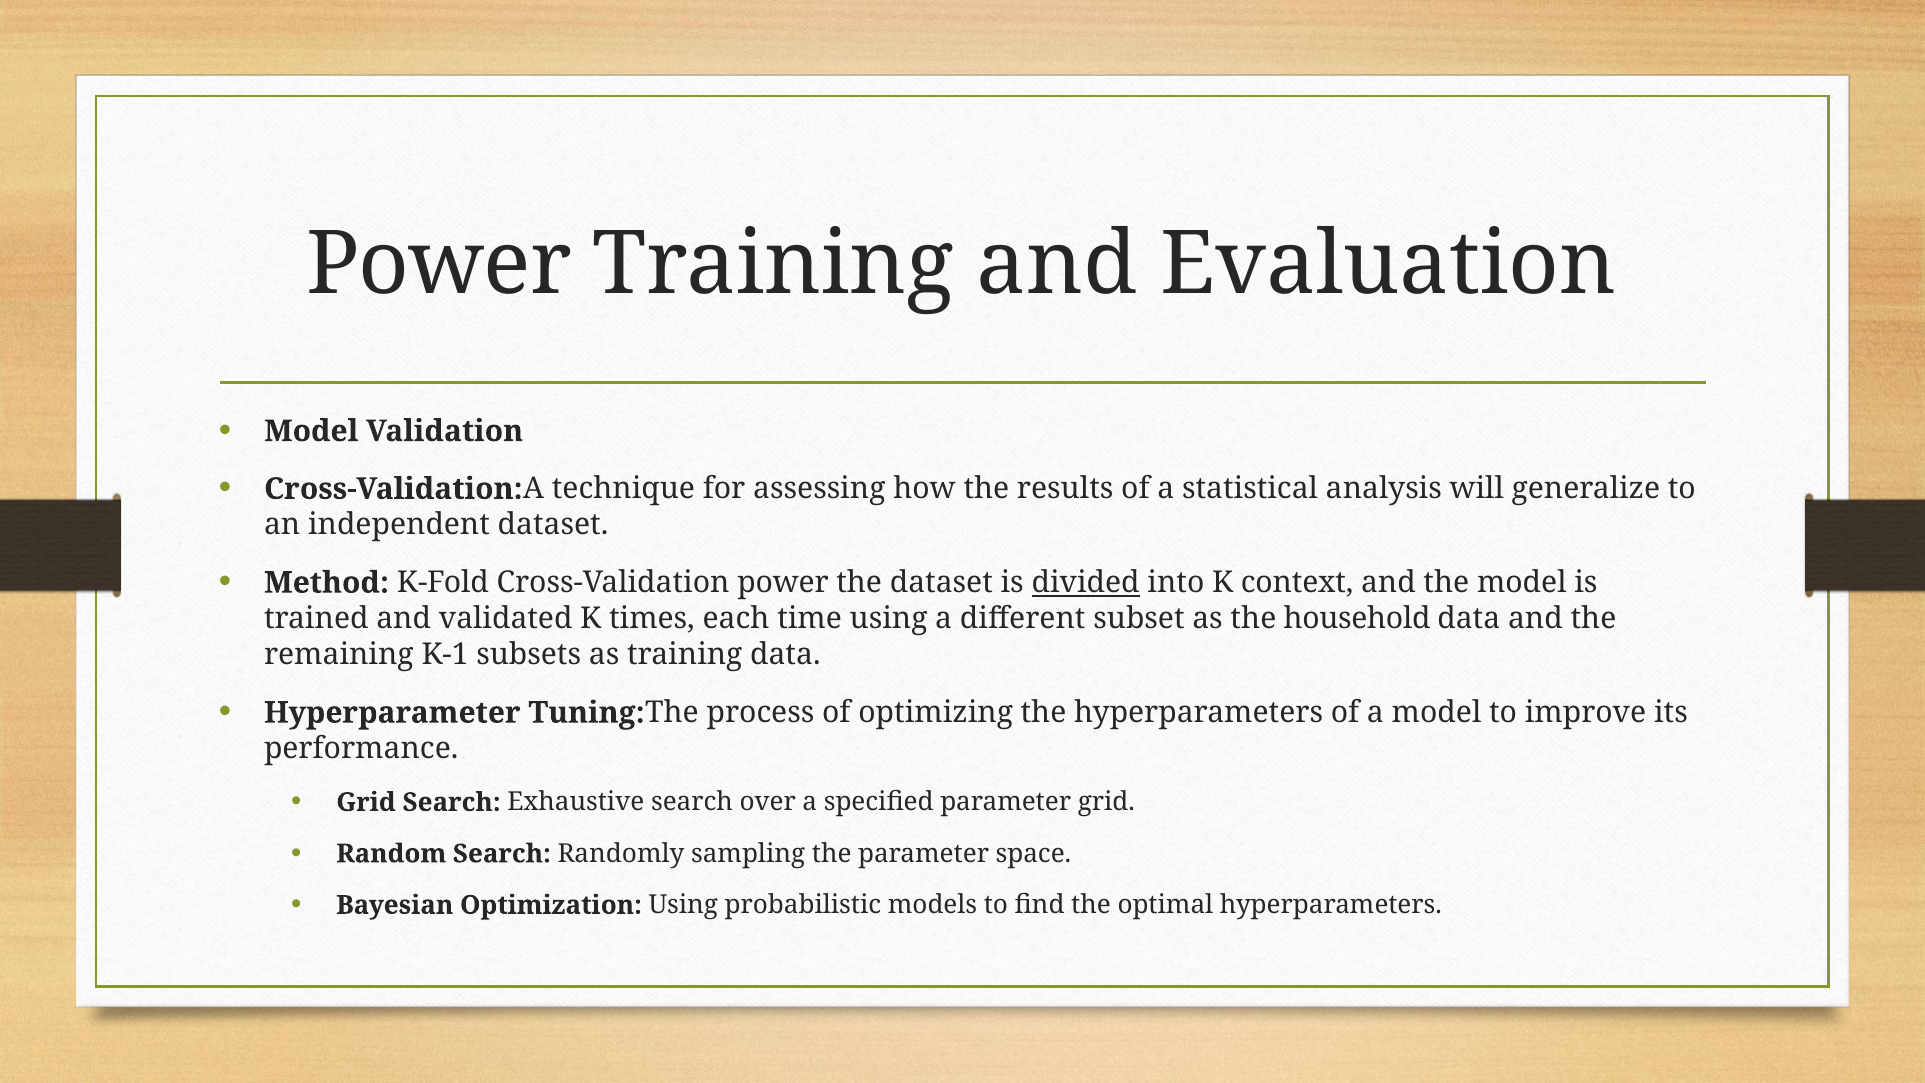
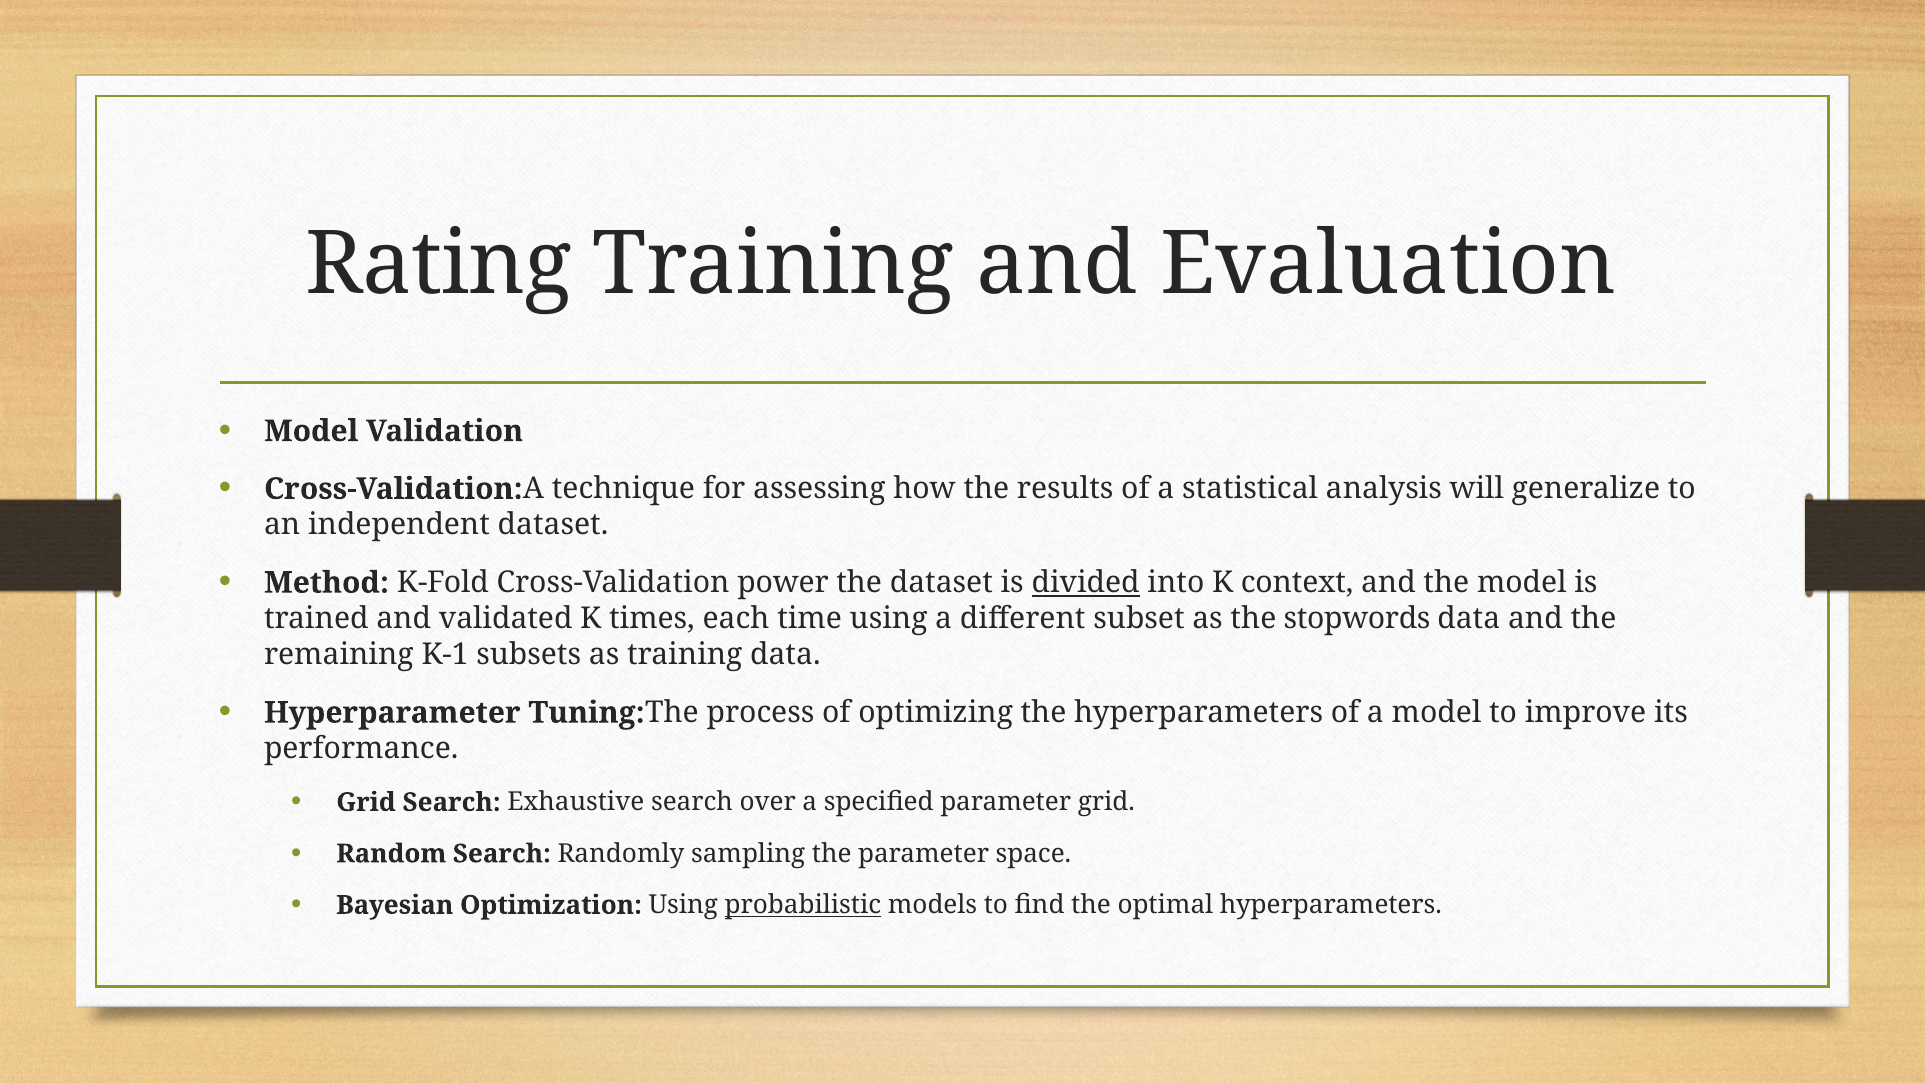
Power at (439, 264): Power -> Rating
household: household -> stopwords
probabilistic underline: none -> present
